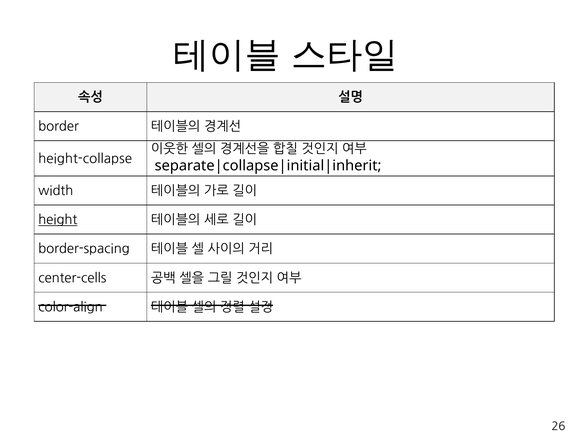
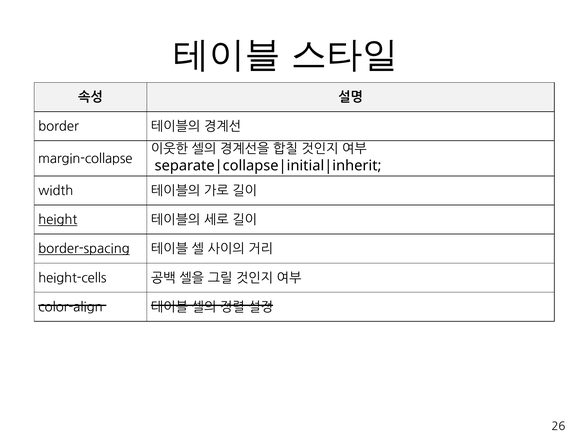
height-collapse: height-collapse -> margin-collapse
border-spacing underline: none -> present
center-cells: center-cells -> height-cells
